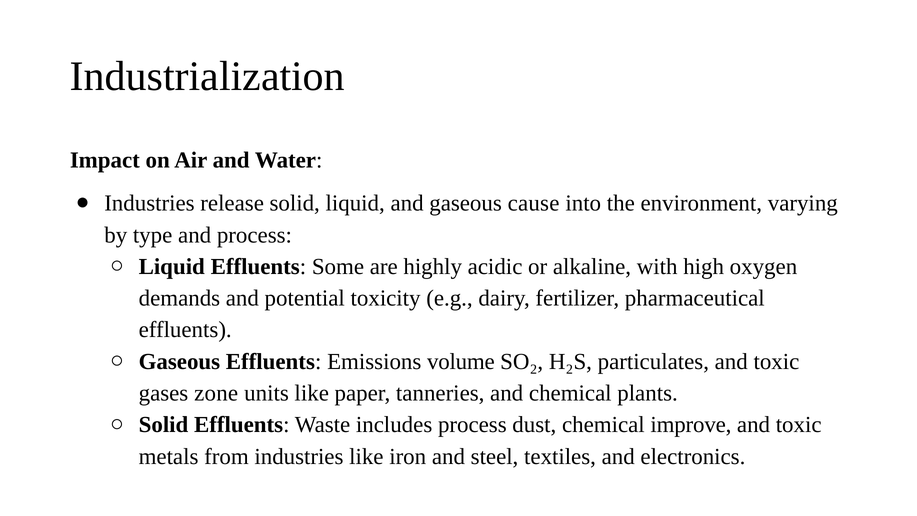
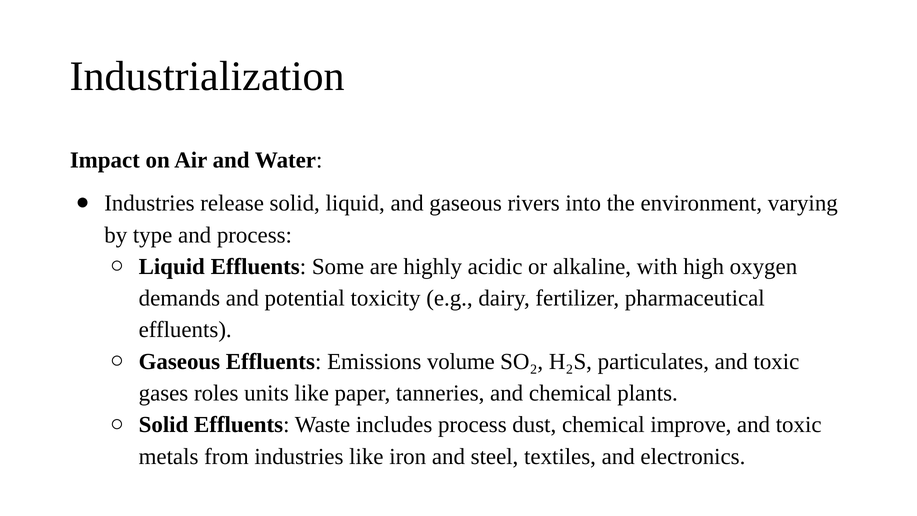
cause: cause -> rivers
zone: zone -> roles
